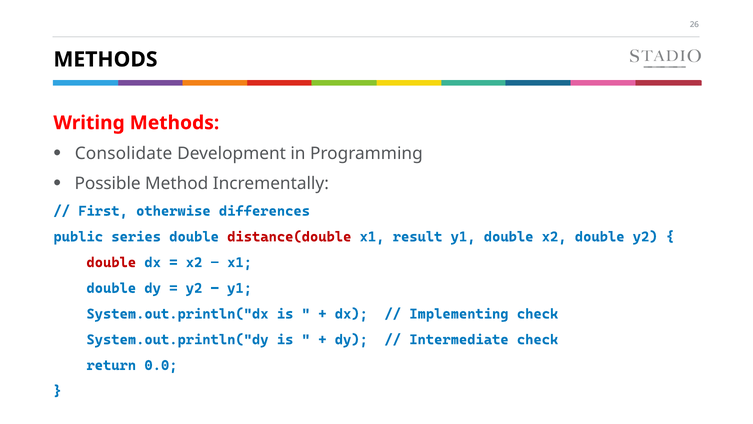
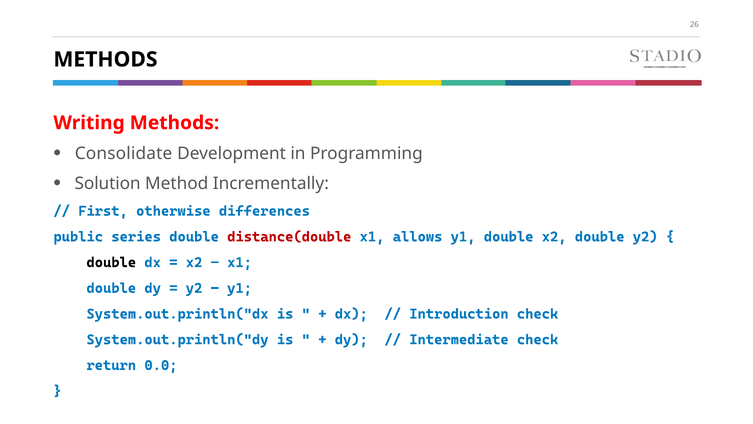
Possible: Possible -> Solution
result: result -> allows
double at (111, 262) colour: red -> black
Implementing: Implementing -> Introduction
